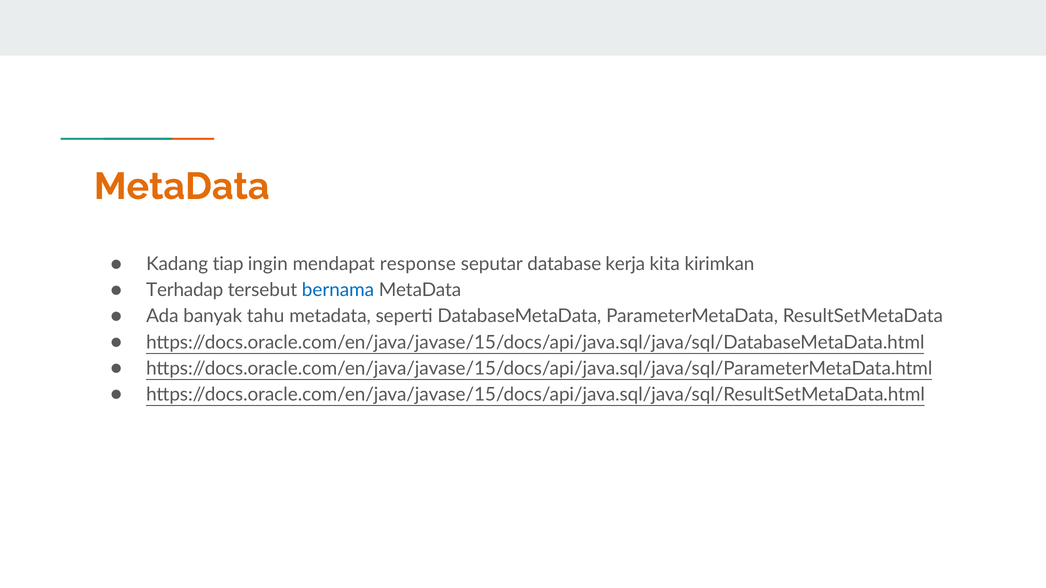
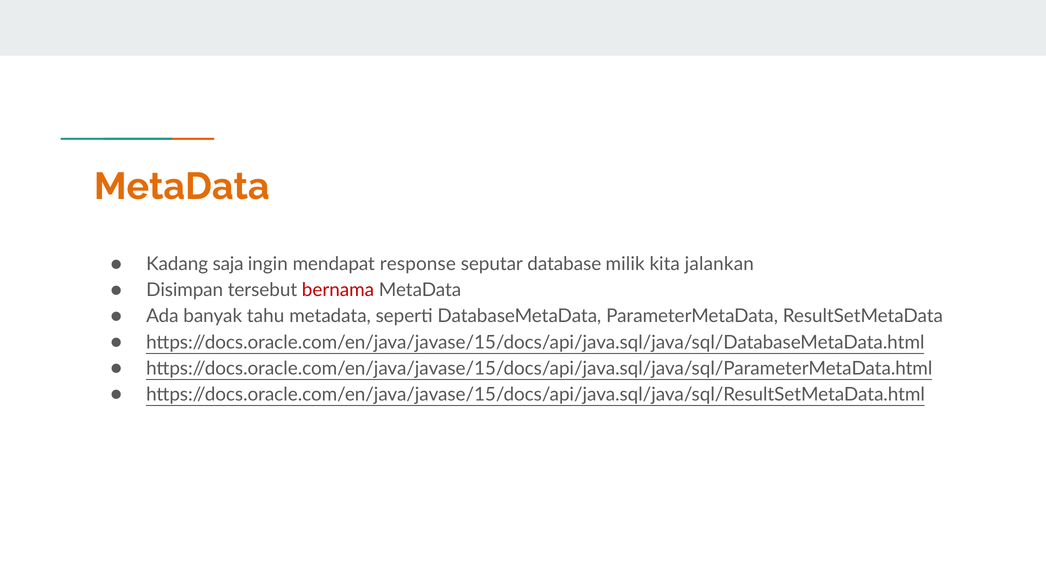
tiap: tiap -> saja
kerja: kerja -> milik
kirimkan: kirimkan -> jalankan
Terhadap: Terhadap -> Disimpan
bernama colour: blue -> red
